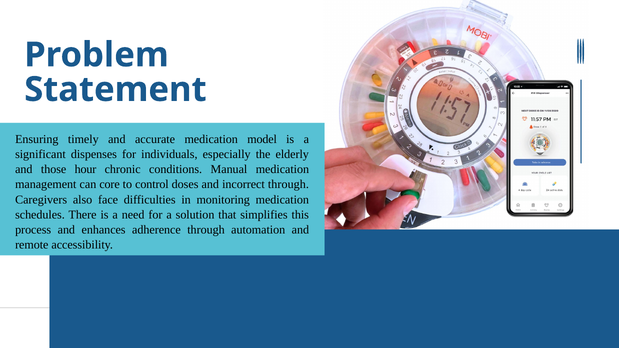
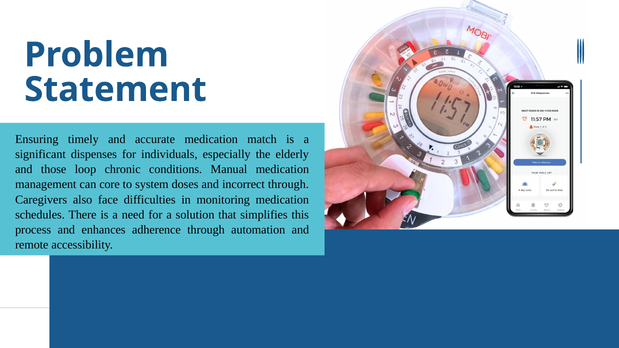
model: model -> match
hour: hour -> loop
control: control -> system
